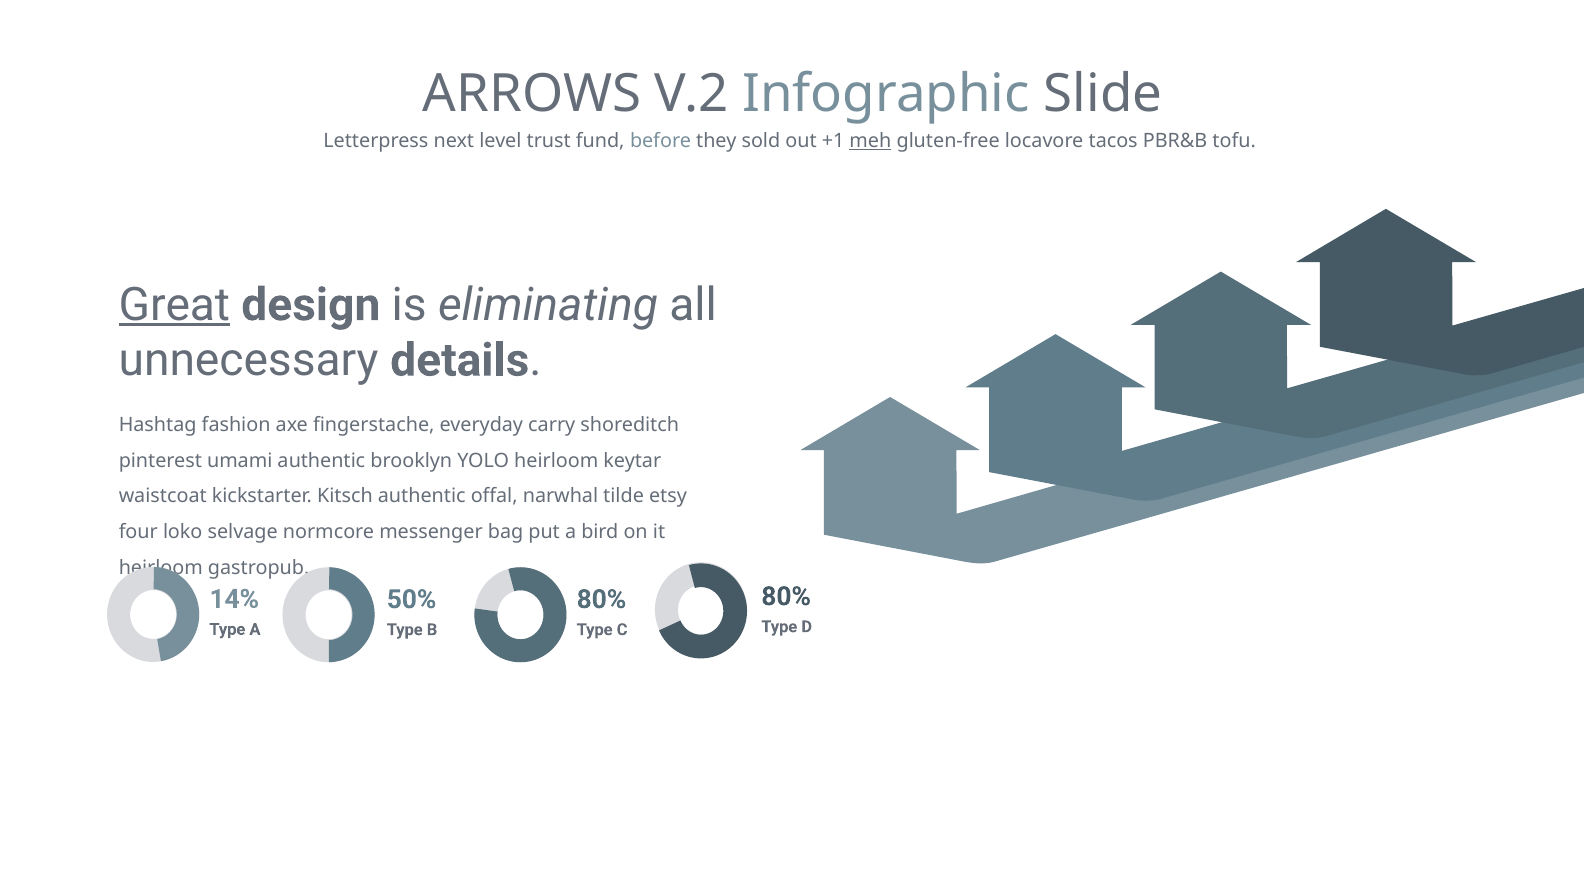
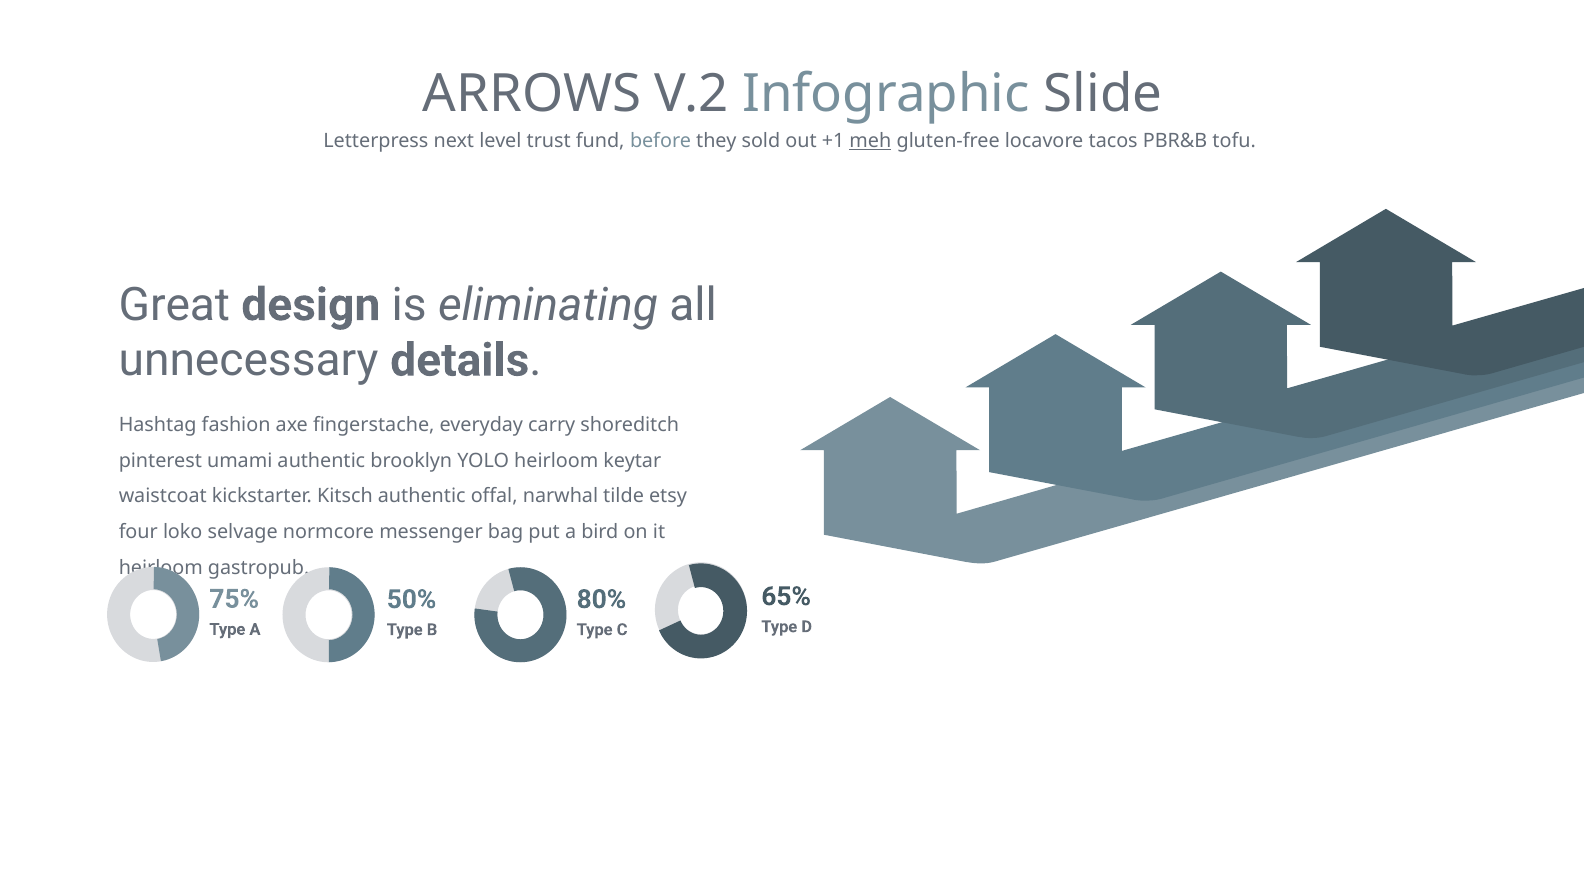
Great underline: present -> none
80% at (786, 596): 80% -> 65%
14%: 14% -> 75%
